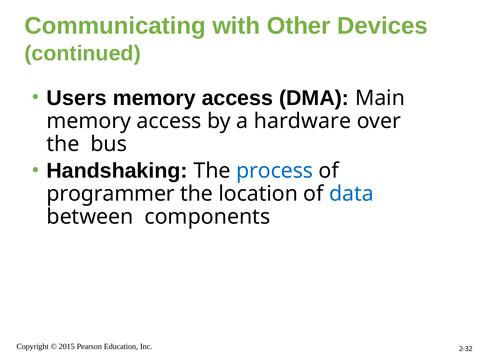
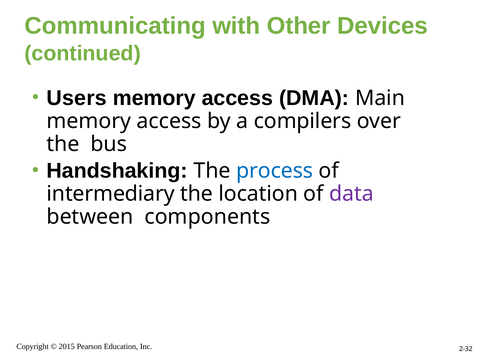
hardware: hardware -> compilers
programmer: programmer -> intermediary
data colour: blue -> purple
